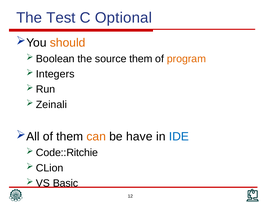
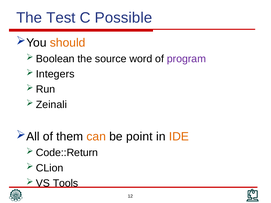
Optional: Optional -> Possible
source them: them -> word
program colour: orange -> purple
have: have -> point
IDE colour: blue -> orange
Code::Ritchie: Code::Ritchie -> Code::Return
Basic: Basic -> Tools
